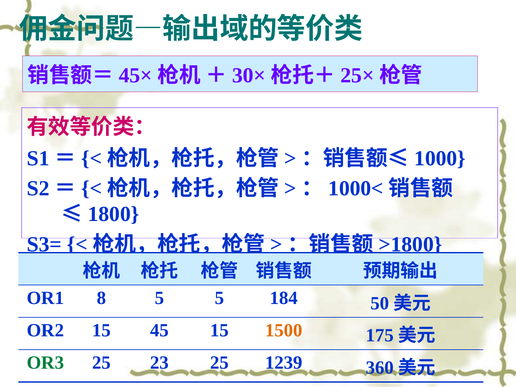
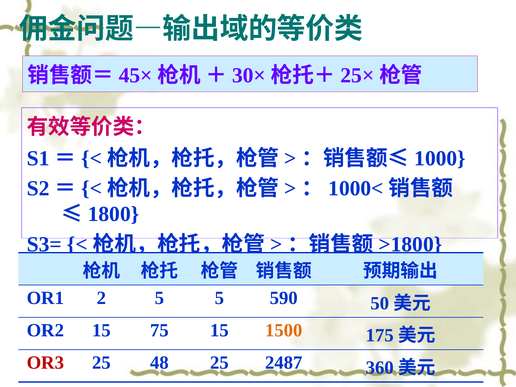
8: 8 -> 2
184: 184 -> 590
45: 45 -> 75
OR3 colour: green -> red
23: 23 -> 48
1239: 1239 -> 2487
